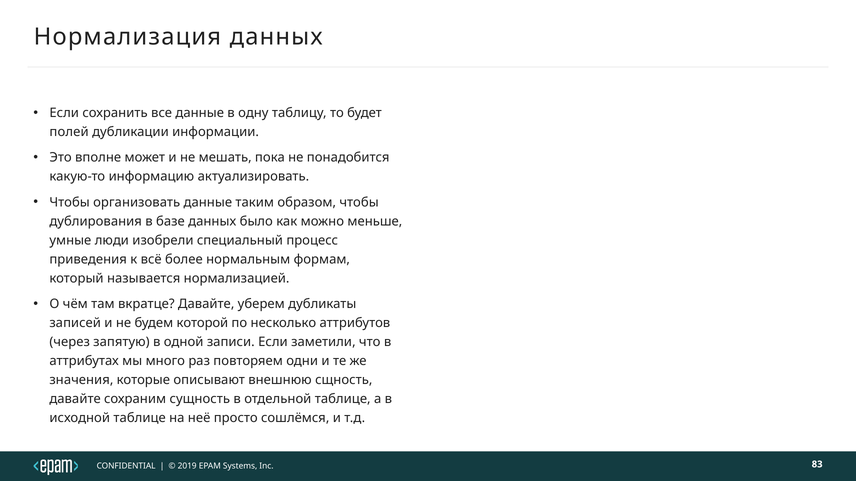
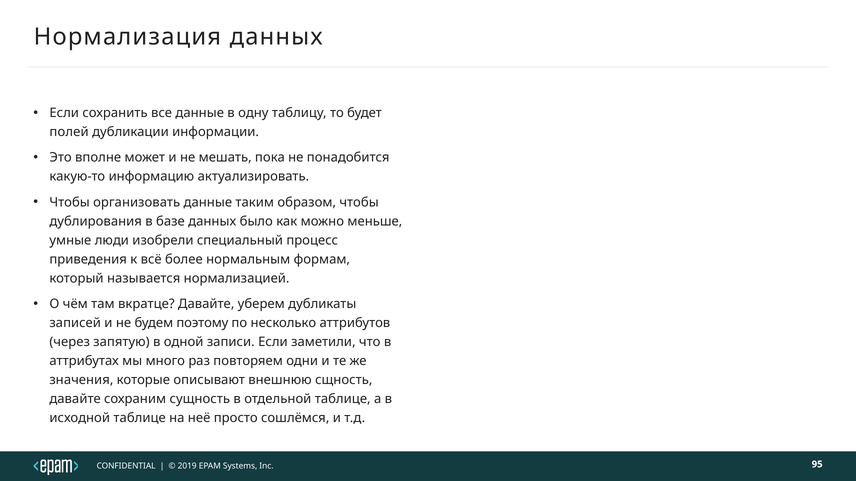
которой: которой -> поэтому
83: 83 -> 95
